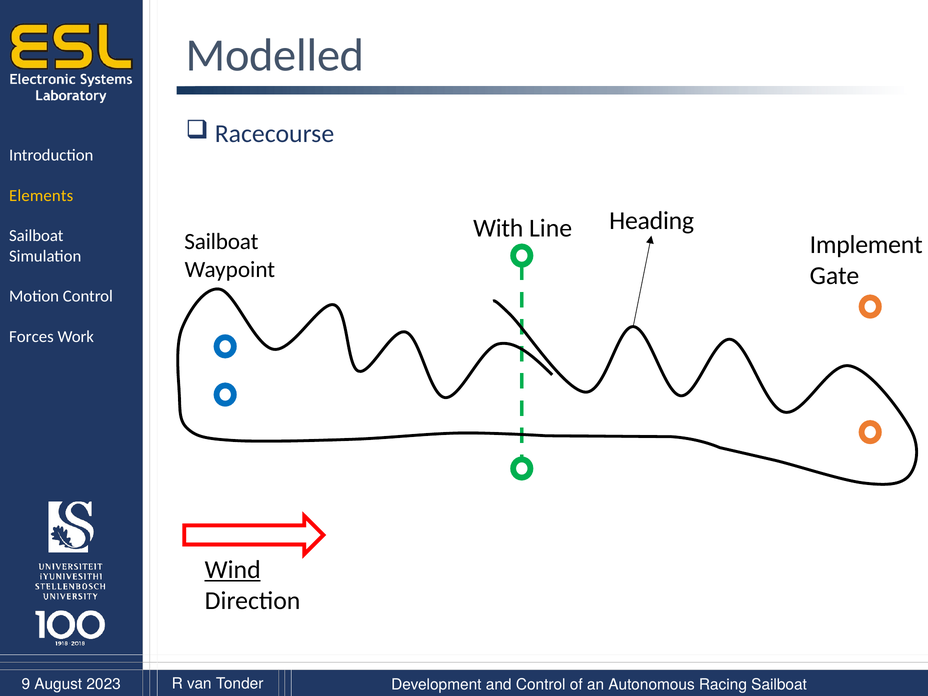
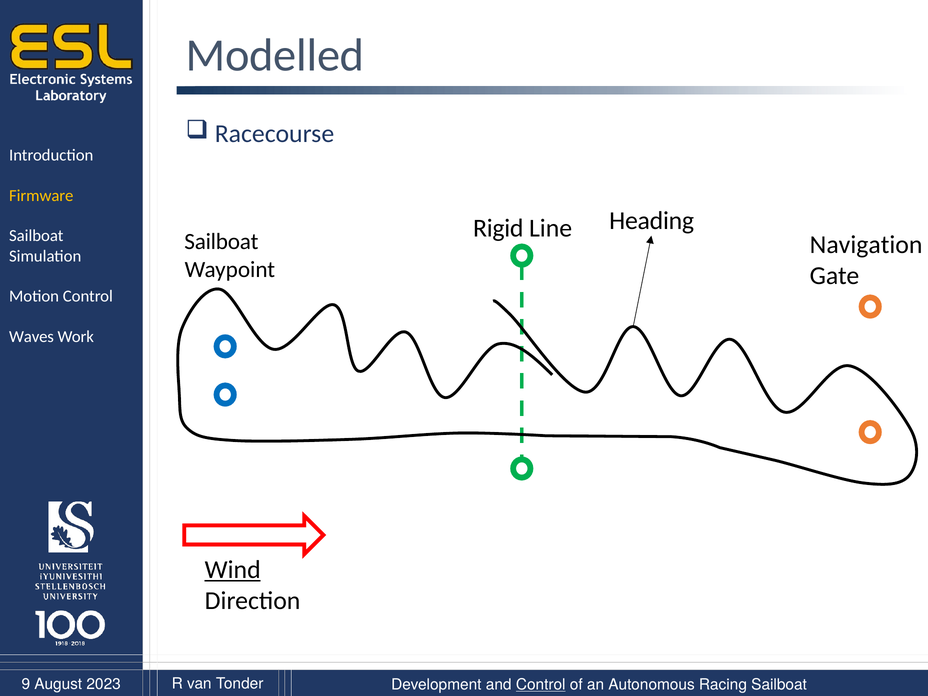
Elements: Elements -> Firmware
With: With -> Rigid
Implement: Implement -> Navigation
Forces: Forces -> Waves
Control at (541, 685) underline: none -> present
